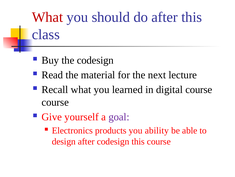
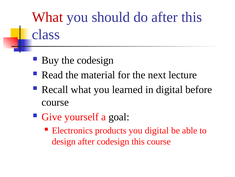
digital course: course -> before
goal colour: purple -> black
you ability: ability -> digital
